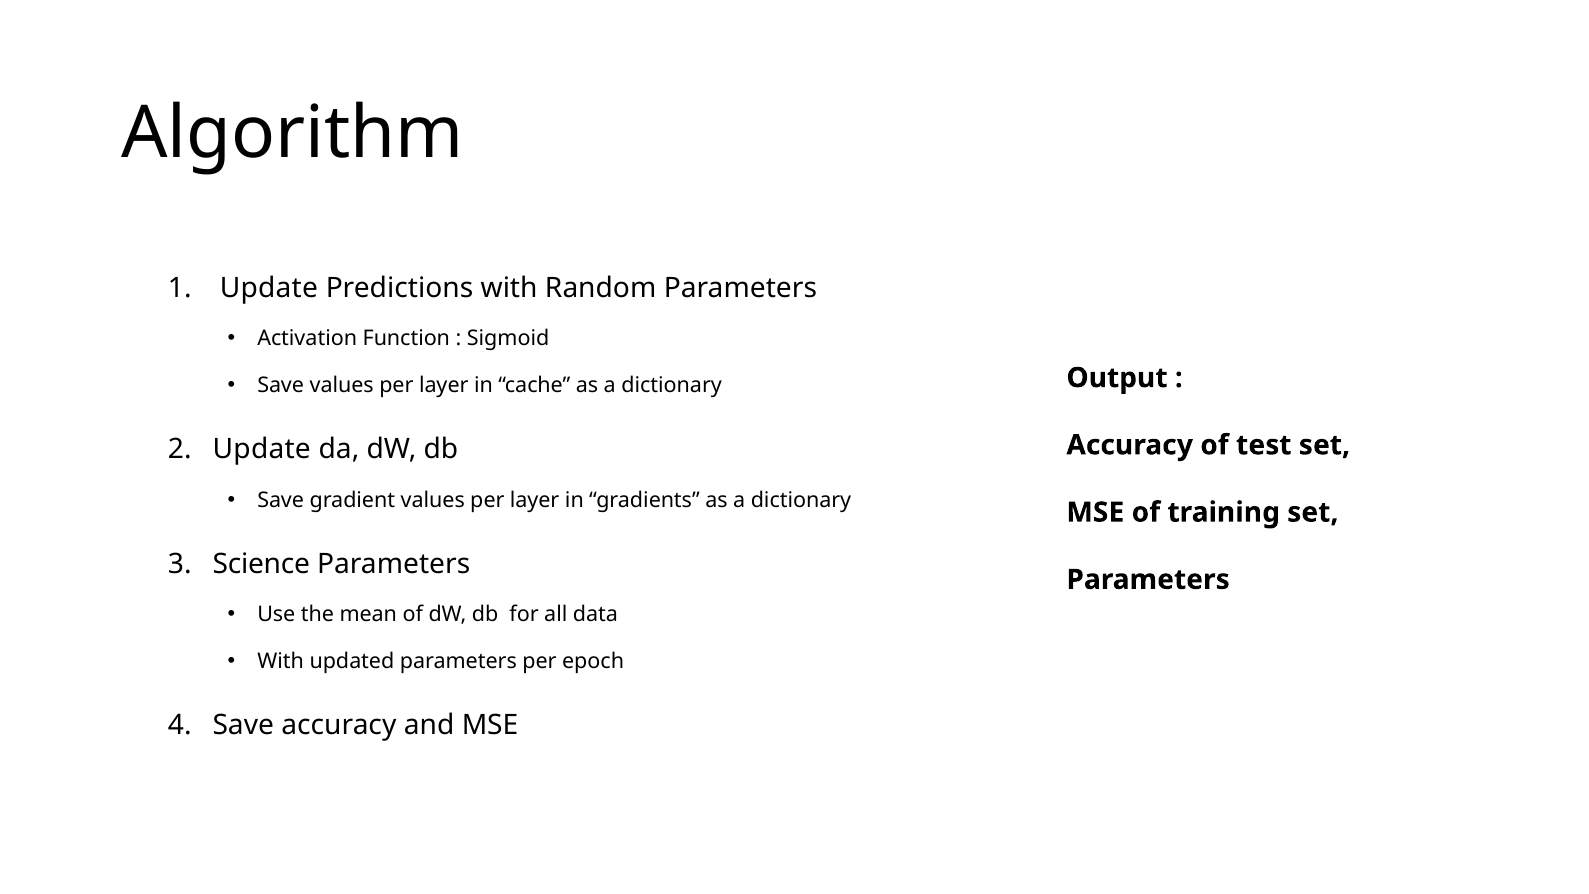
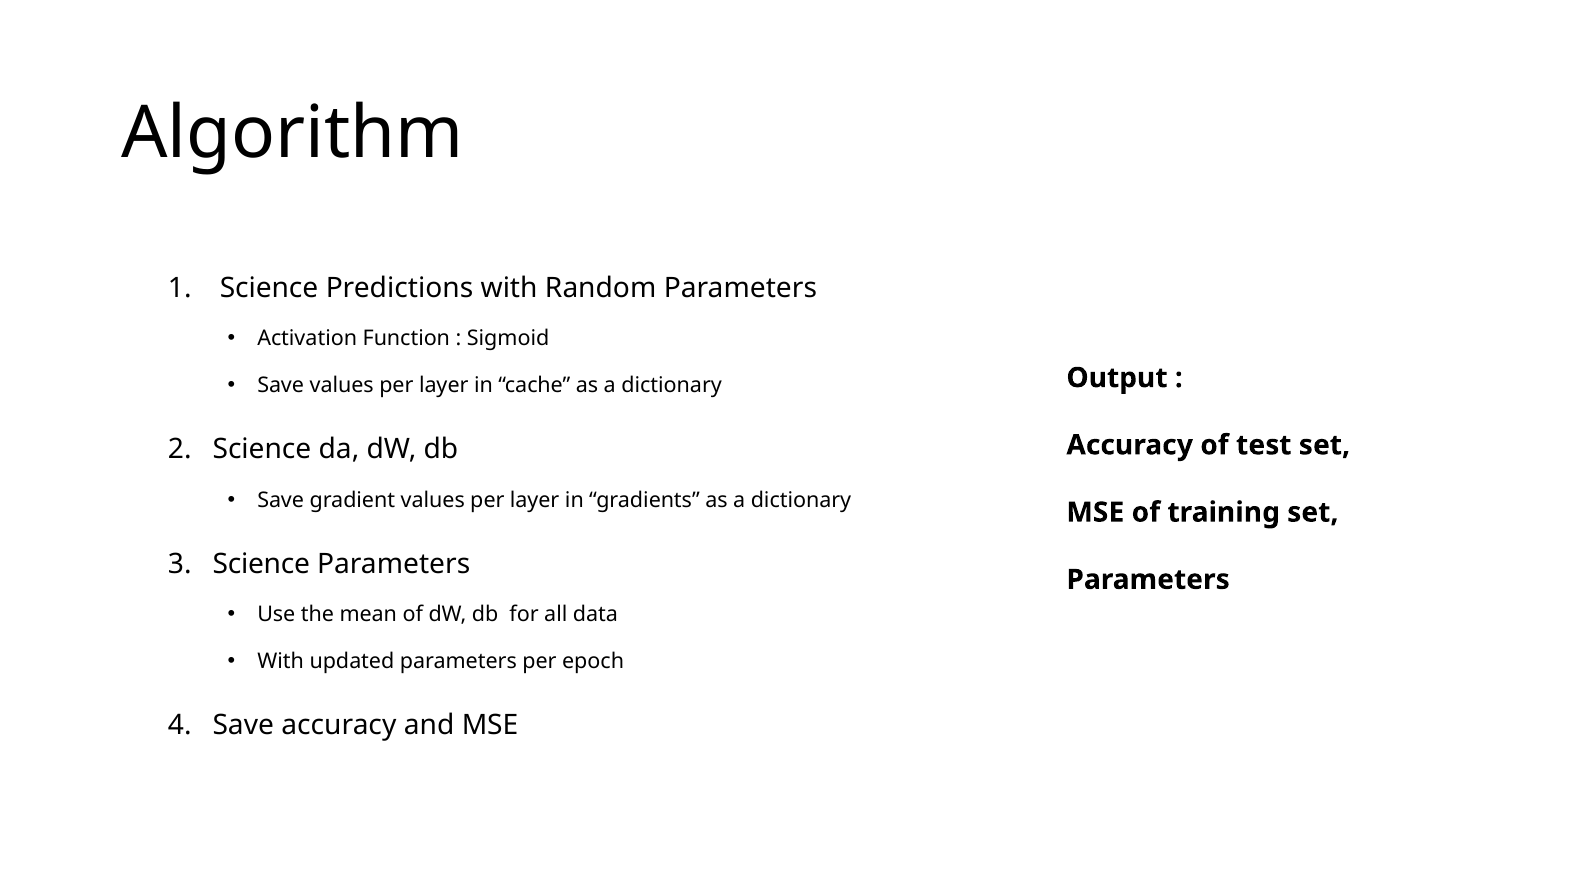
Update at (269, 288): Update -> Science
Update at (262, 450): Update -> Science
